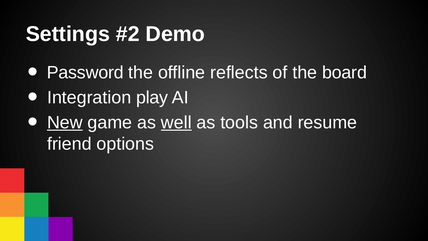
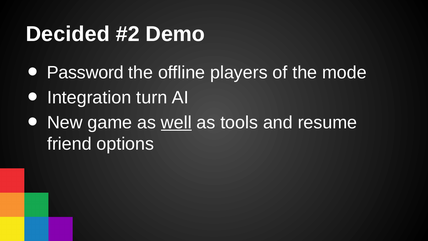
Settings: Settings -> Decided
reflects: reflects -> players
board: board -> mode
play: play -> turn
New underline: present -> none
